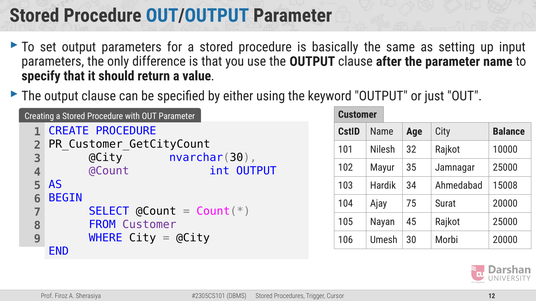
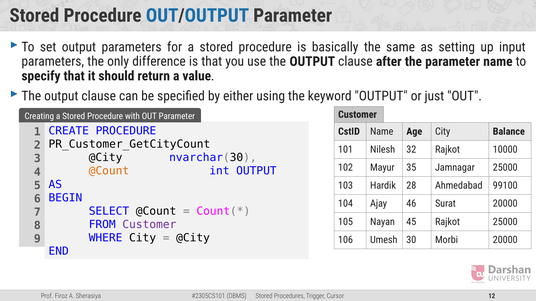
@Count at (109, 171) colour: purple -> orange
34: 34 -> 28
15008: 15008 -> 99100
75: 75 -> 46
